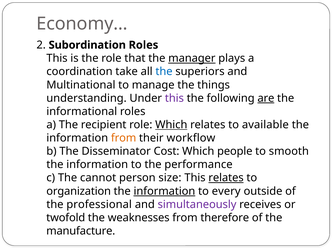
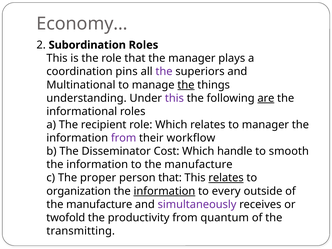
manager at (192, 58) underline: present -> none
take: take -> pins
the at (164, 72) colour: blue -> purple
the at (186, 85) underline: none -> present
Which at (171, 125) underline: present -> none
to available: available -> manager
from at (124, 138) colour: orange -> purple
people: people -> handle
to the performance: performance -> manufacture
cannot: cannot -> proper
person size: size -> that
professional at (99, 204): professional -> manufacture
weaknesses: weaknesses -> productivity
therefore: therefore -> quantum
manufacture: manufacture -> transmitting
